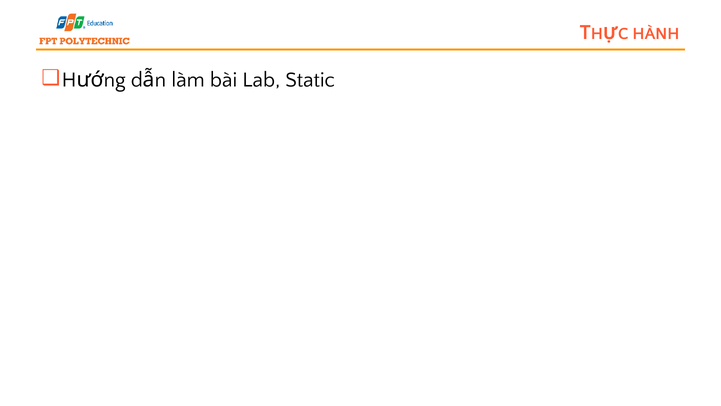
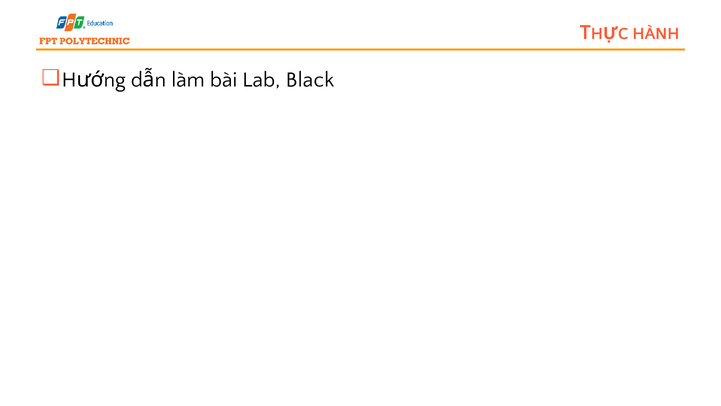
Static: Static -> Black
